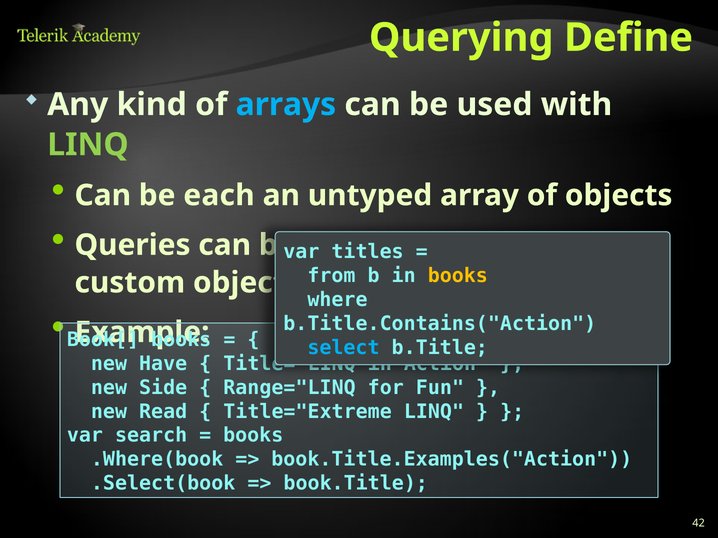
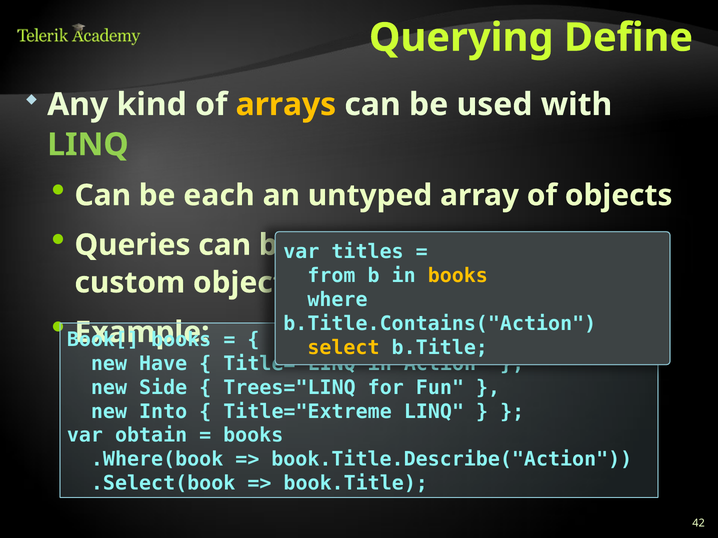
arrays at (286, 105) colour: light blue -> yellow
select colour: light blue -> yellow
Range="LINQ: Range="LINQ -> Trees="LINQ
Read: Read -> Into
search: search -> obtain
book.Title.Examples("Action: book.Title.Examples("Action -> book.Title.Describe("Action
